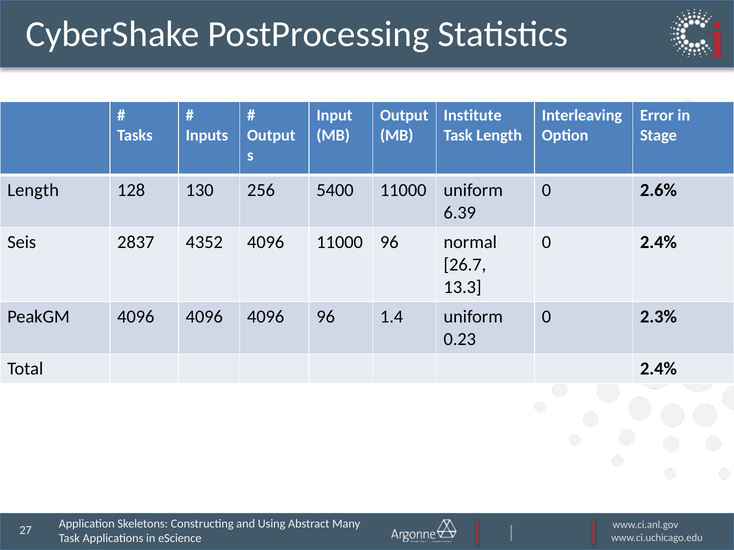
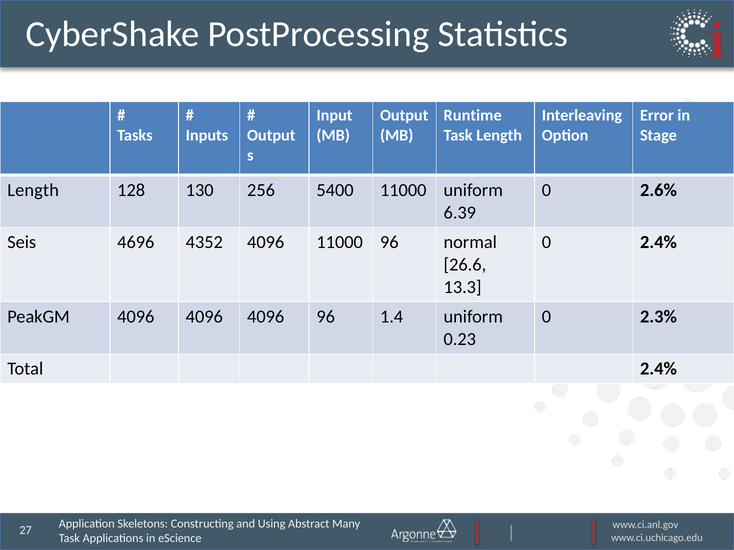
Institute: Institute -> Runtime
2837: 2837 -> 4696
26.7: 26.7 -> 26.6
